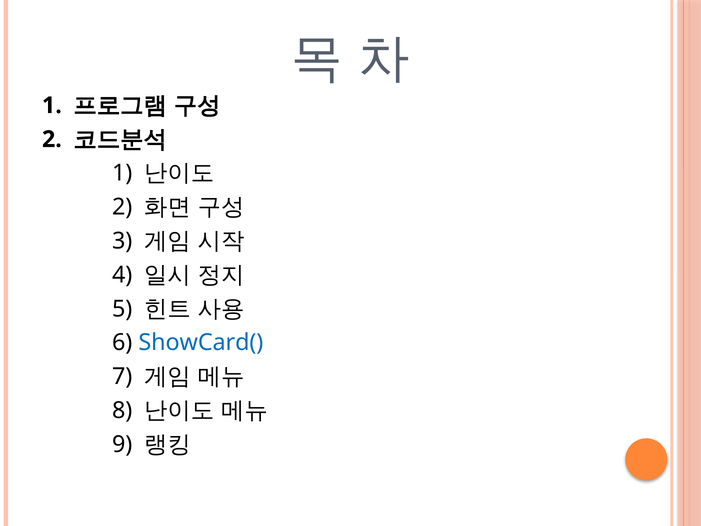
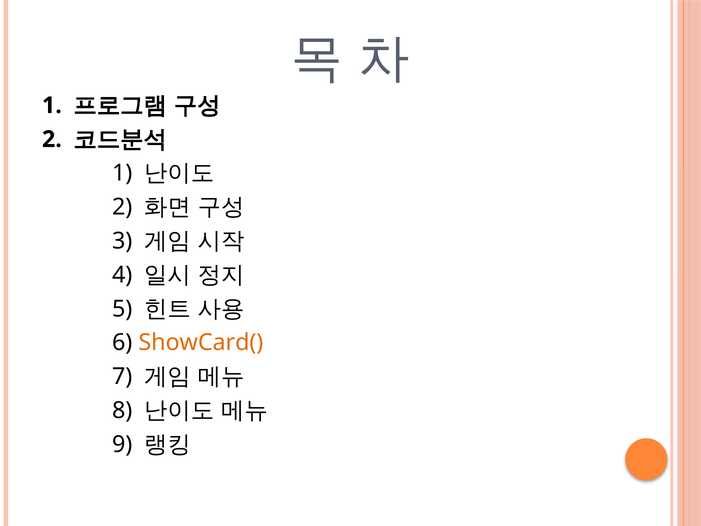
ShowCard( colour: blue -> orange
